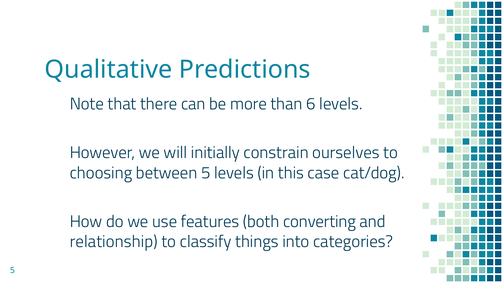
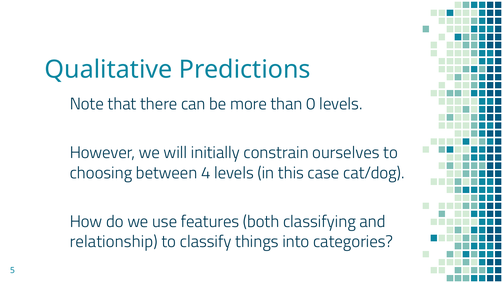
6: 6 -> 0
between 5: 5 -> 4
converting: converting -> classifying
